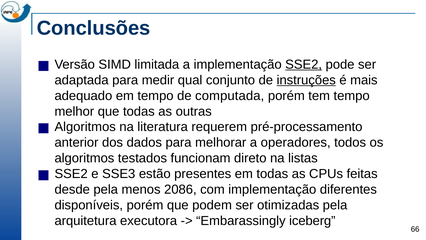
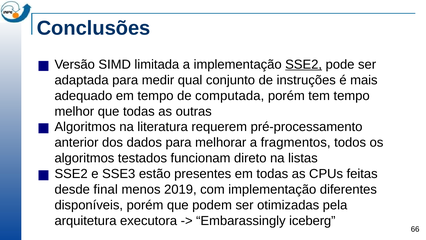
instruções underline: present -> none
operadores: operadores -> fragmentos
desde pela: pela -> final
2086: 2086 -> 2019
